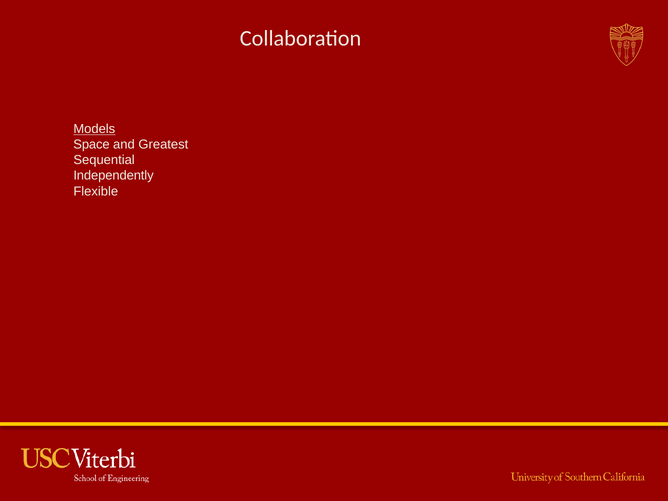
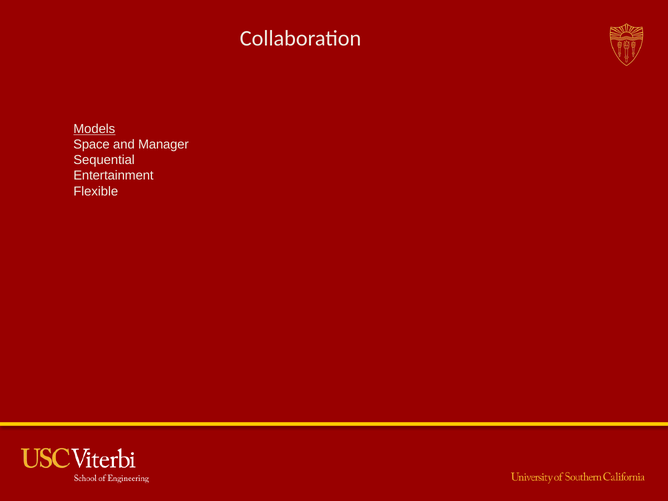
Greatest: Greatest -> Manager
Independently: Independently -> Entertainment
